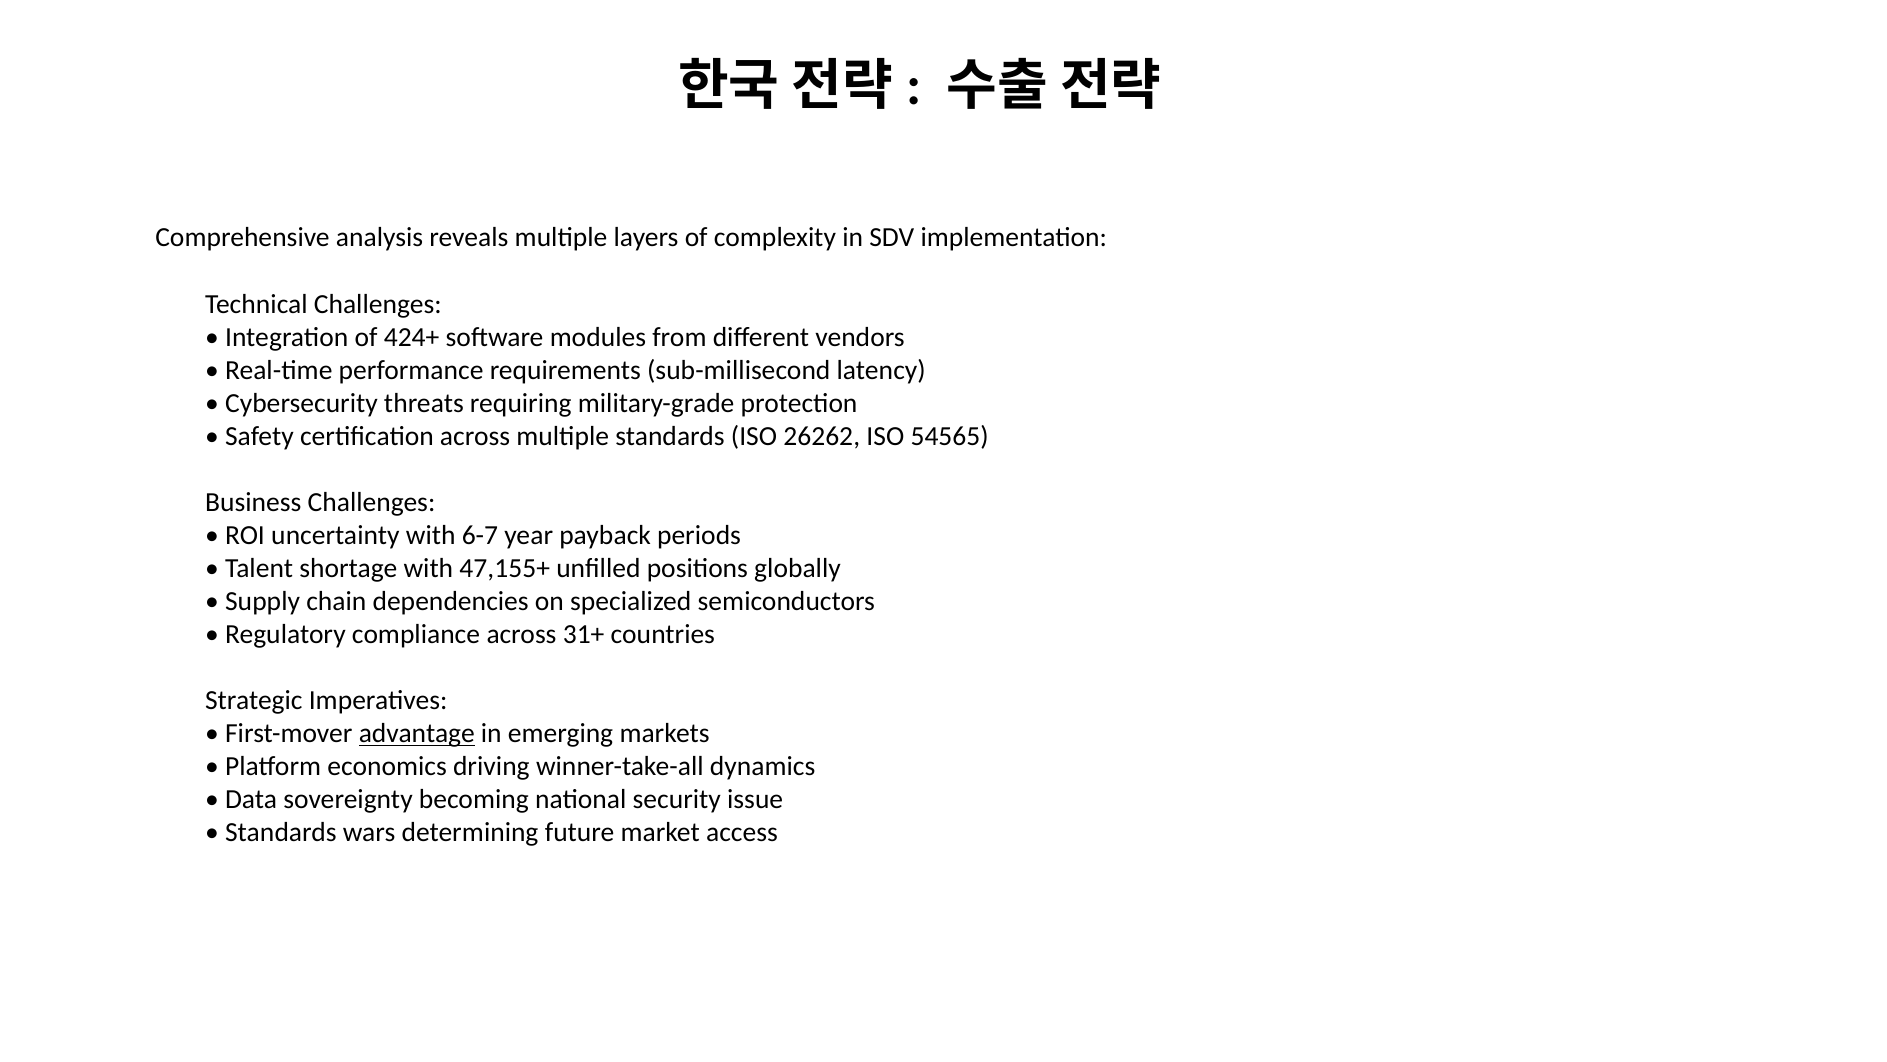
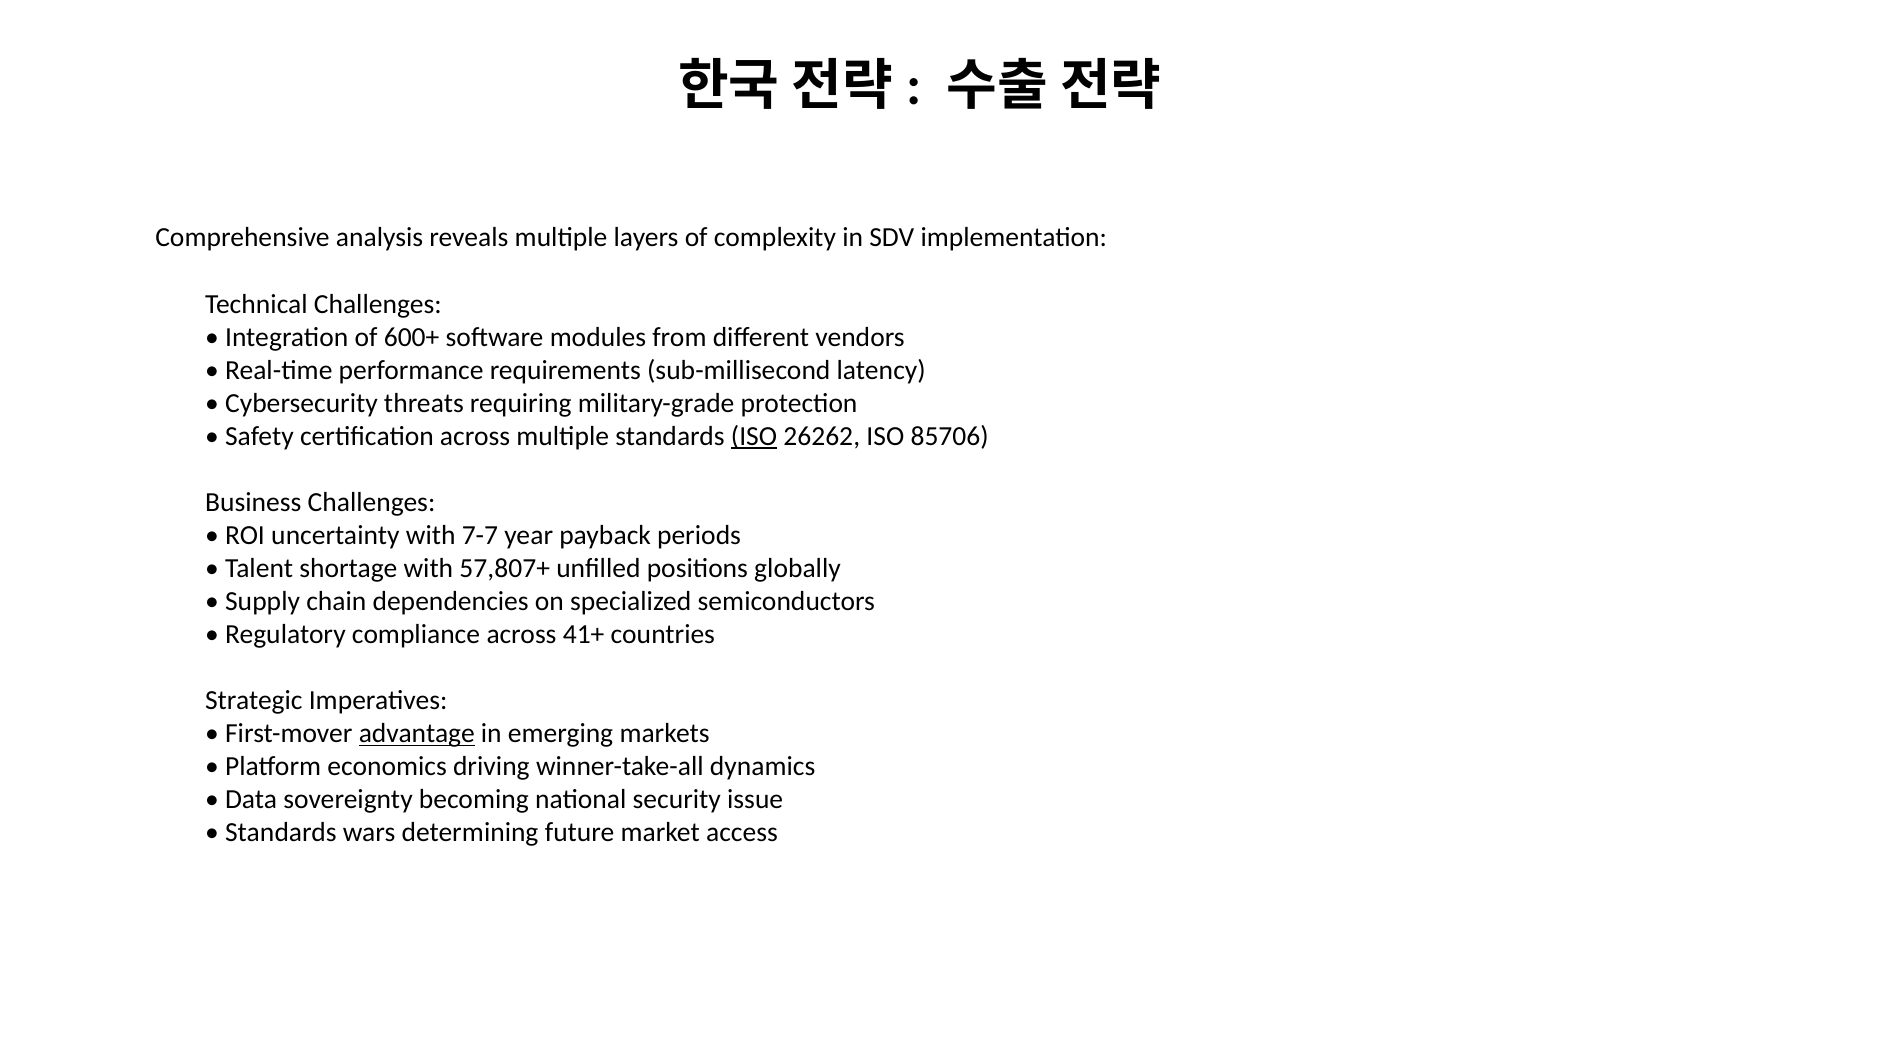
424+: 424+ -> 600+
ISO at (754, 436) underline: none -> present
54565: 54565 -> 85706
6-7: 6-7 -> 7-7
47,155+: 47,155+ -> 57,807+
31+: 31+ -> 41+
